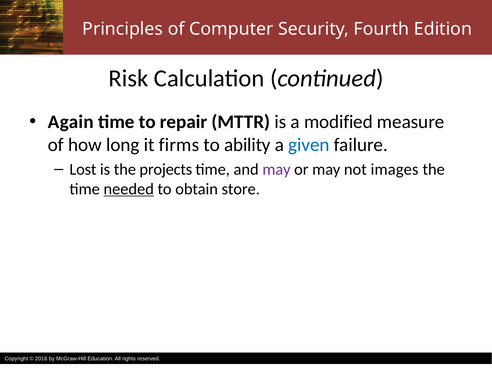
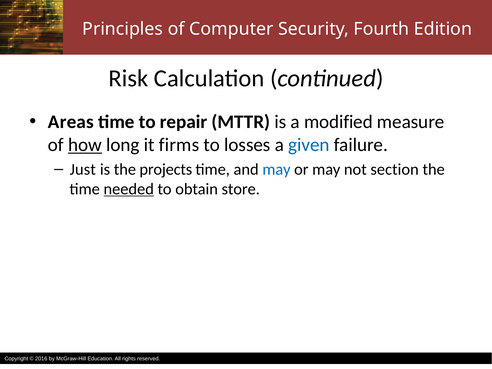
Again: Again -> Areas
how underline: none -> present
ability: ability -> losses
Lost: Lost -> Just
may at (276, 169) colour: purple -> blue
images: images -> section
